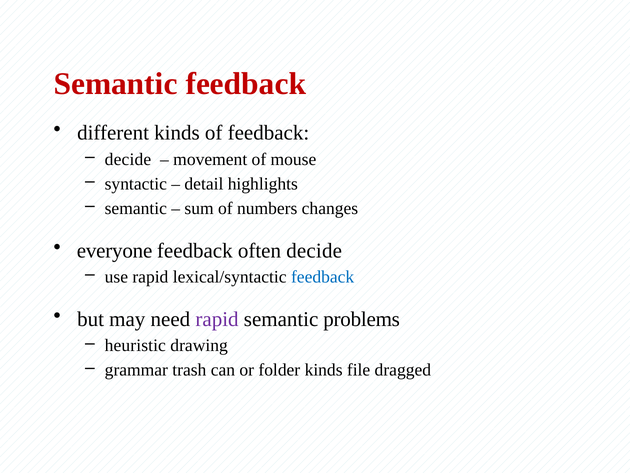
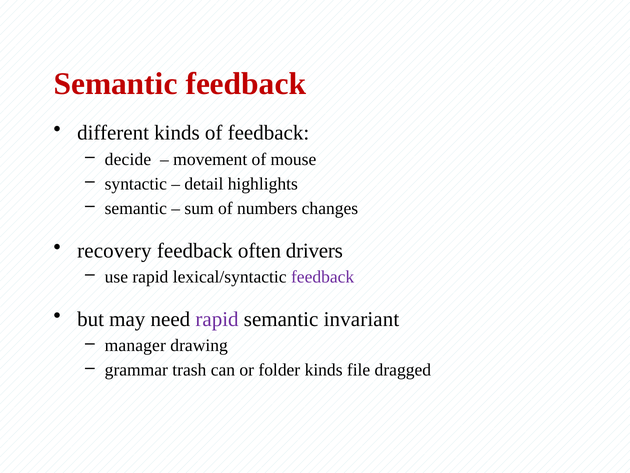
everyone: everyone -> recovery
often decide: decide -> drivers
feedback at (323, 277) colour: blue -> purple
problems: problems -> invariant
heuristic: heuristic -> manager
